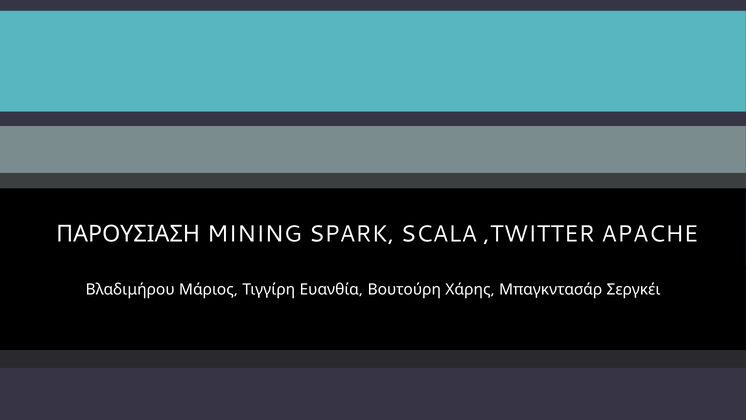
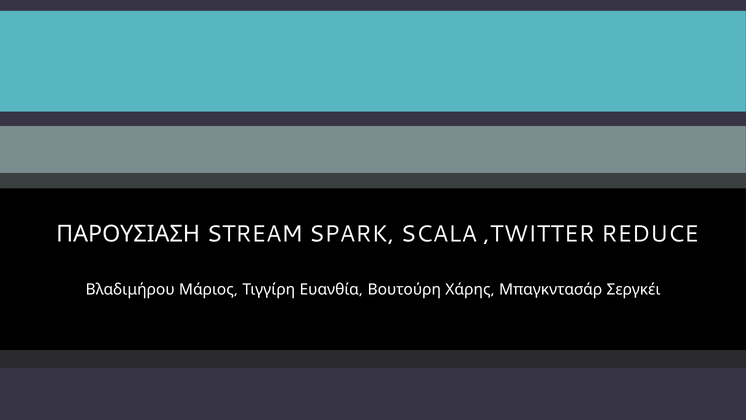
MINING: MINING -> STREAM
APACHE: APACHE -> REDUCE
